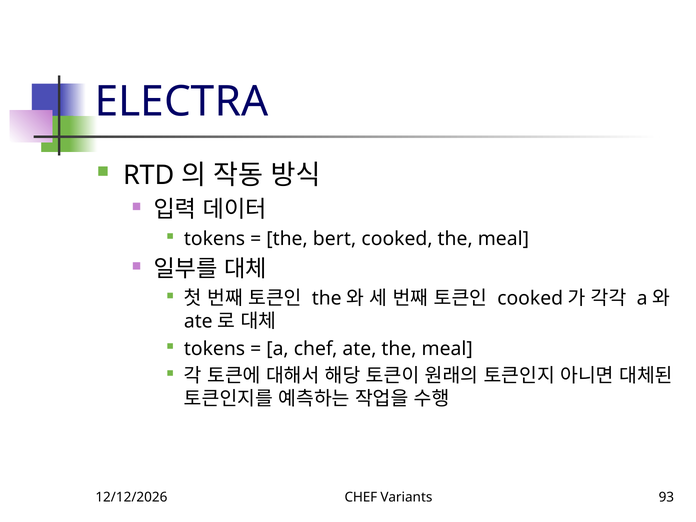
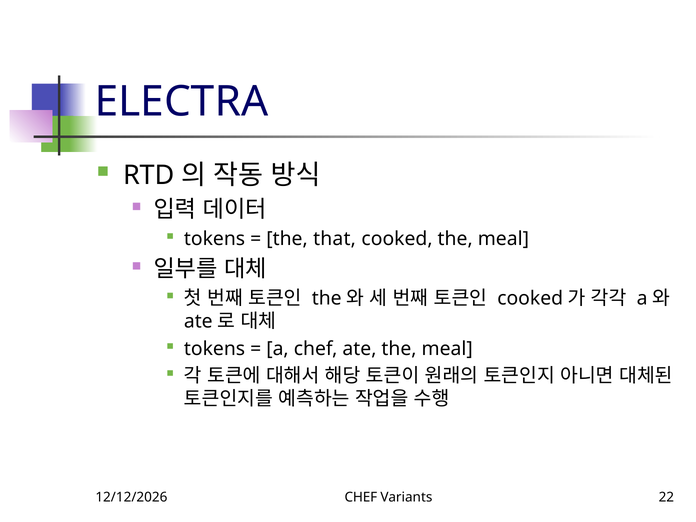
bert: bert -> that
93: 93 -> 22
